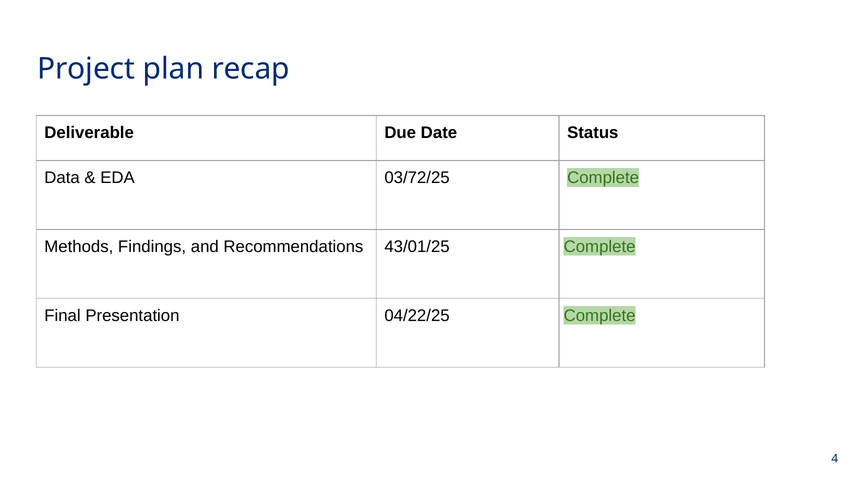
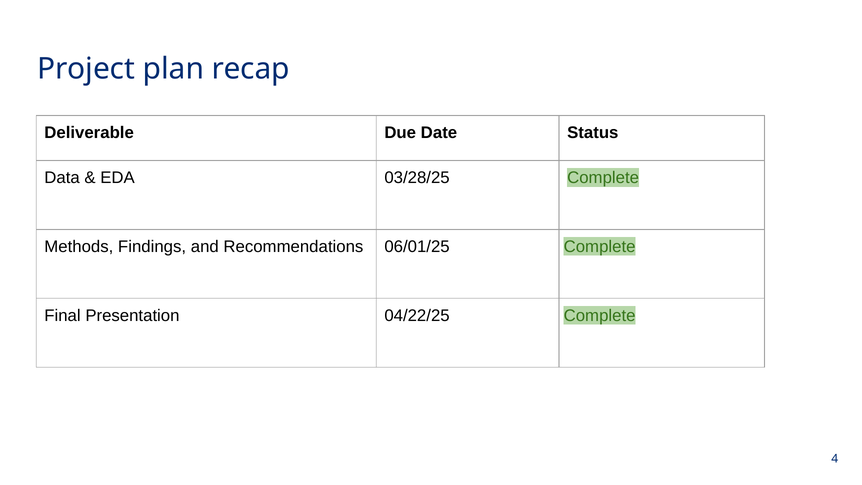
03/72/25: 03/72/25 -> 03/28/25
43/01/25: 43/01/25 -> 06/01/25
